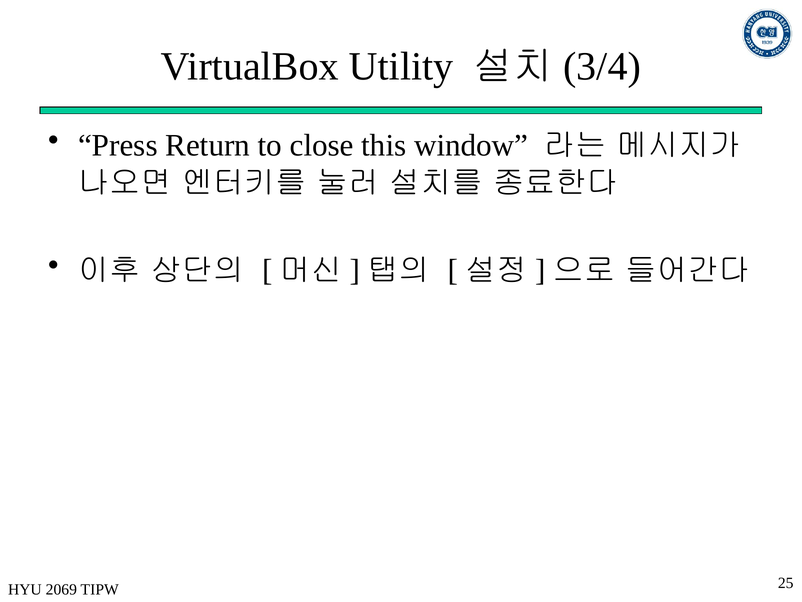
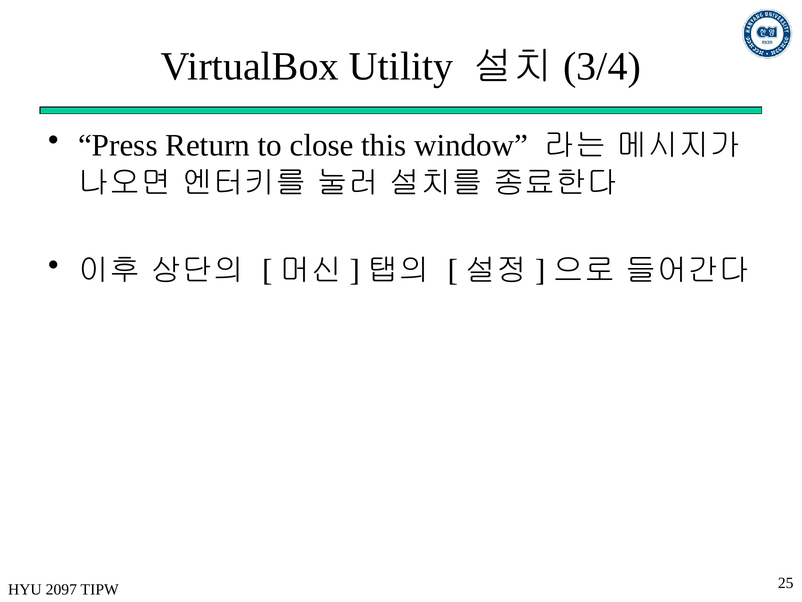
2069: 2069 -> 2097
